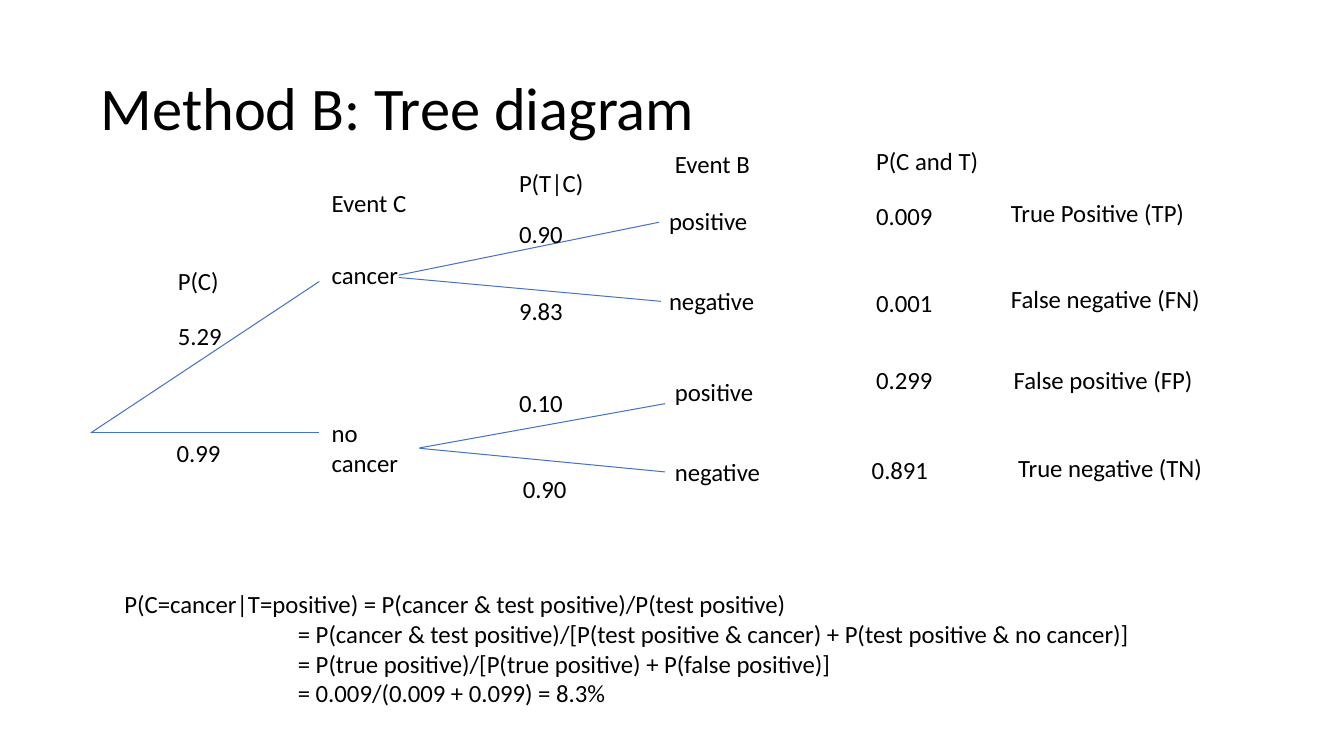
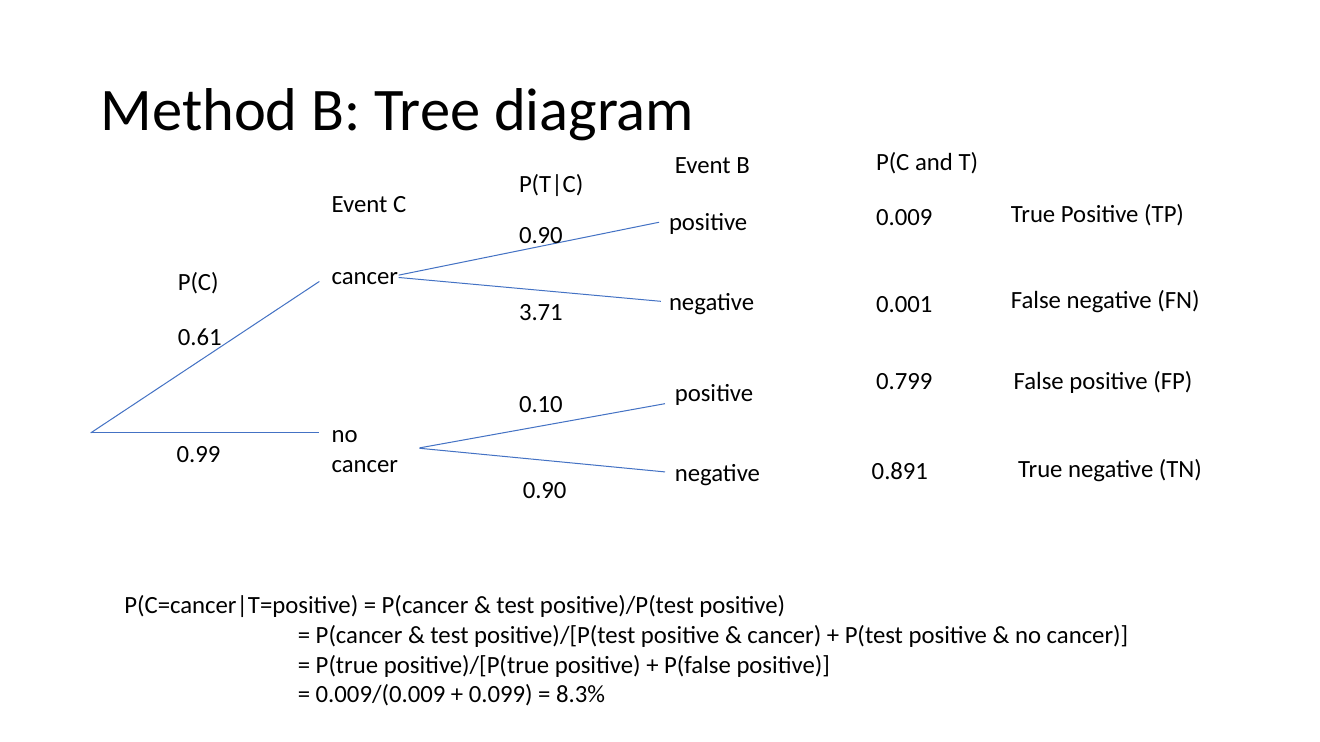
9.83: 9.83 -> 3.71
5.29: 5.29 -> 0.61
0.299: 0.299 -> 0.799
